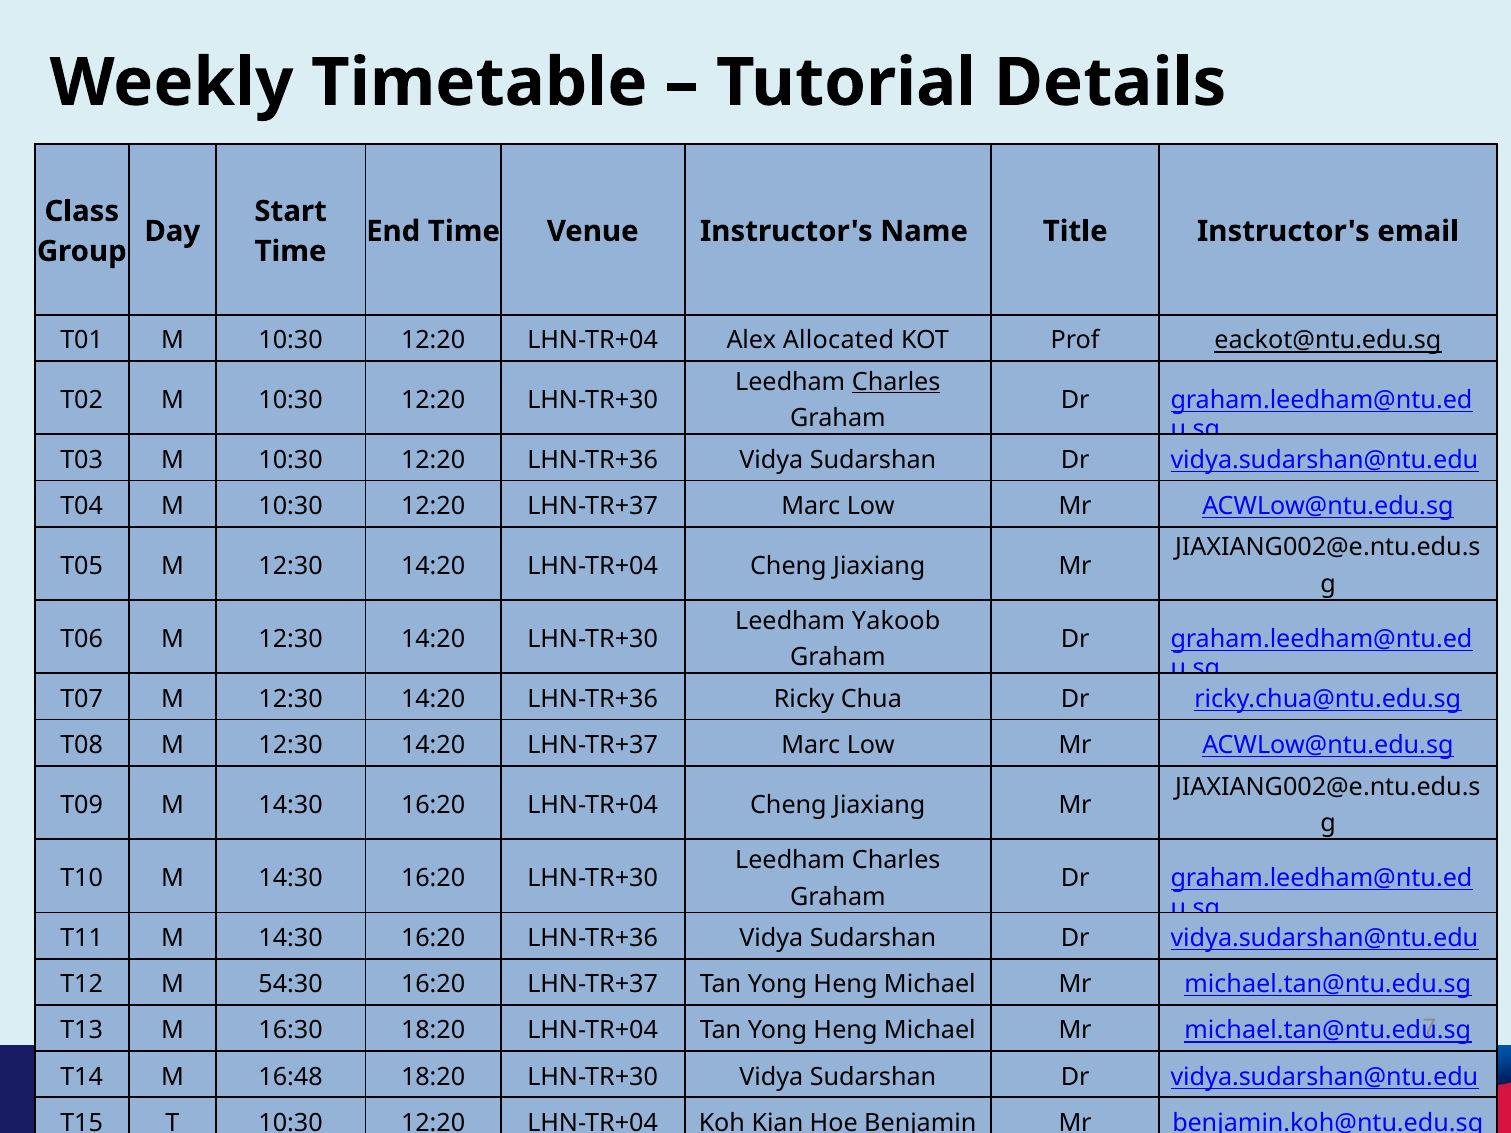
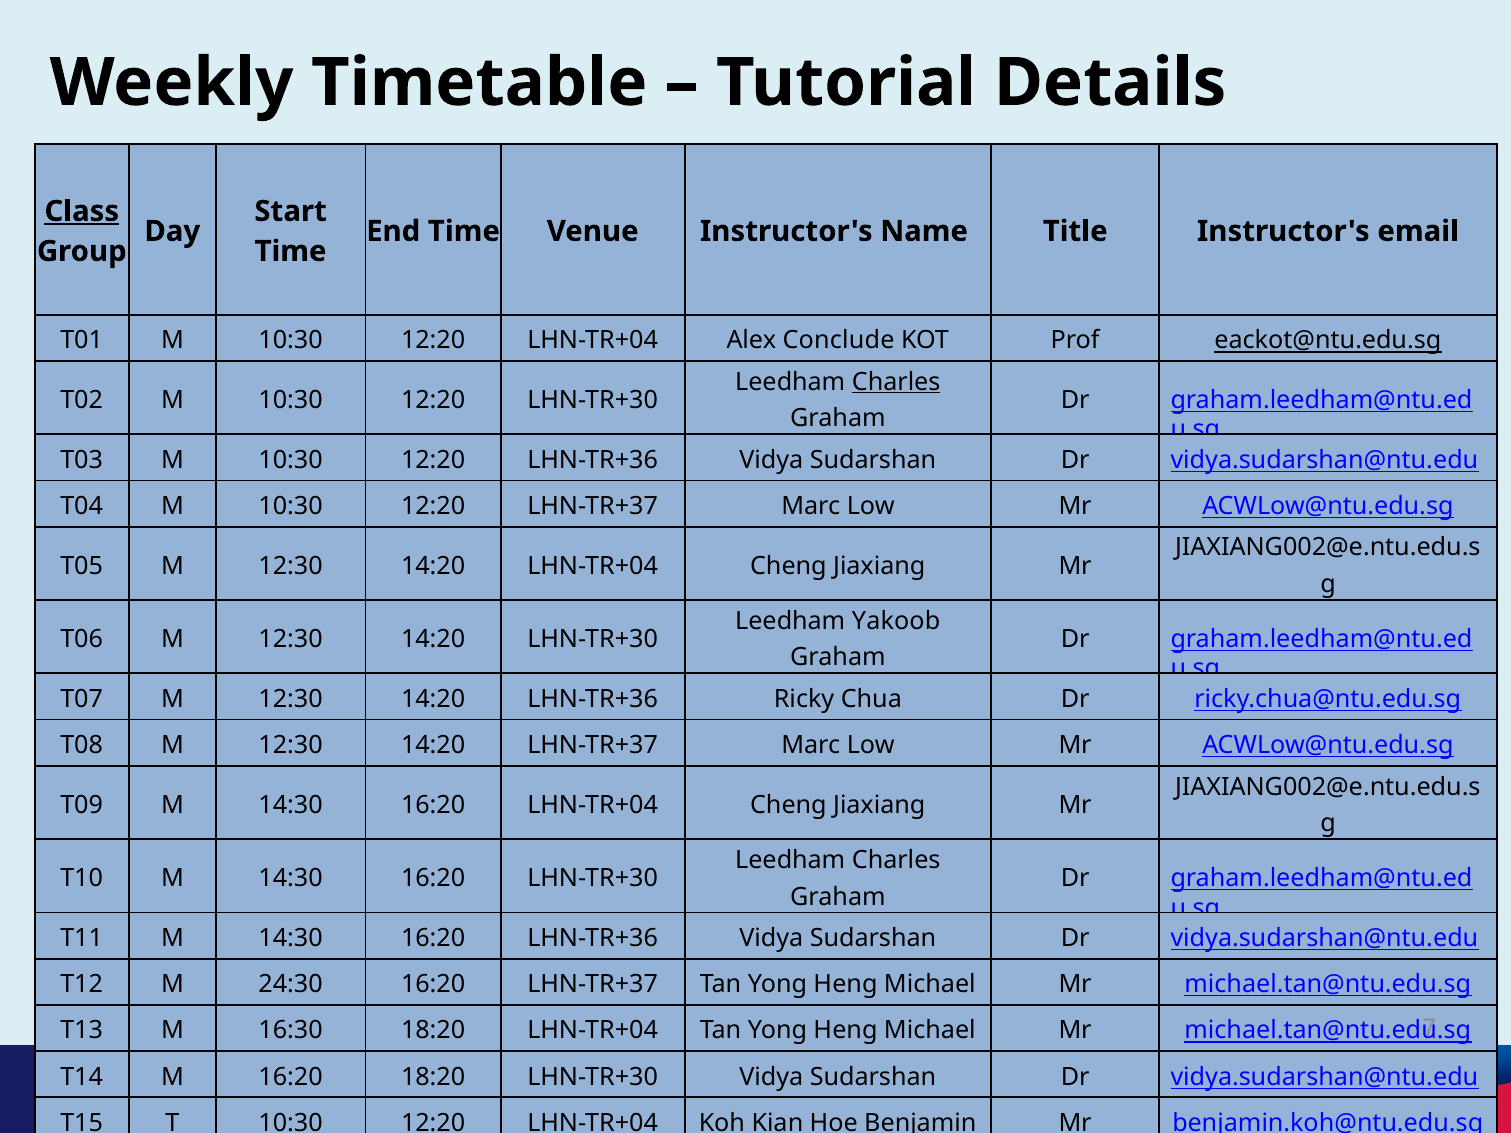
Class underline: none -> present
Allocated: Allocated -> Conclude
54:30: 54:30 -> 24:30
M 16:48: 16:48 -> 16:20
